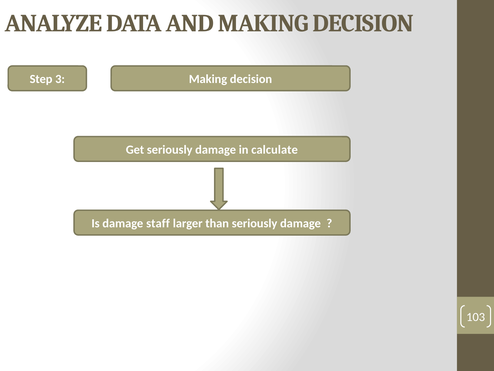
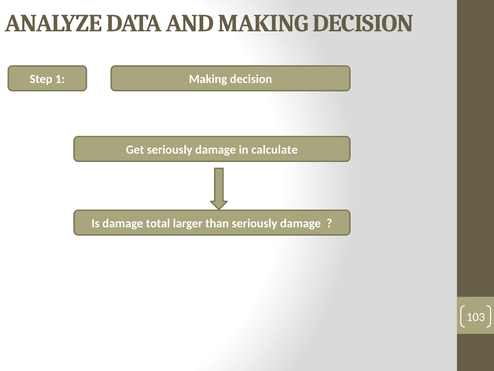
3: 3 -> 1
staff: staff -> total
